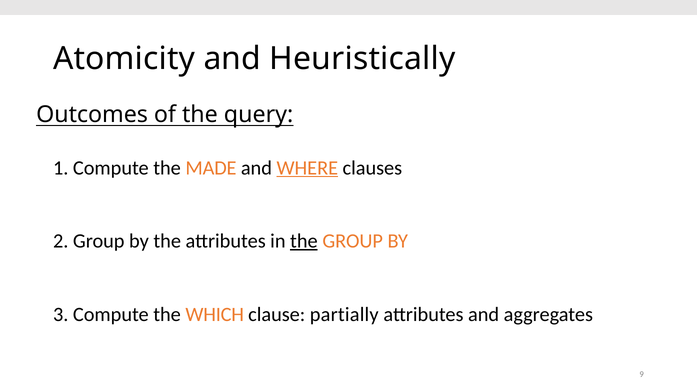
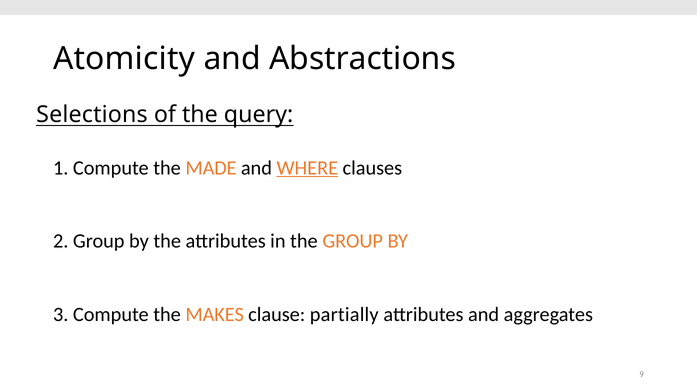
Heuristically: Heuristically -> Abstractions
Outcomes: Outcomes -> Selections
the at (304, 241) underline: present -> none
WHICH: WHICH -> MAKES
